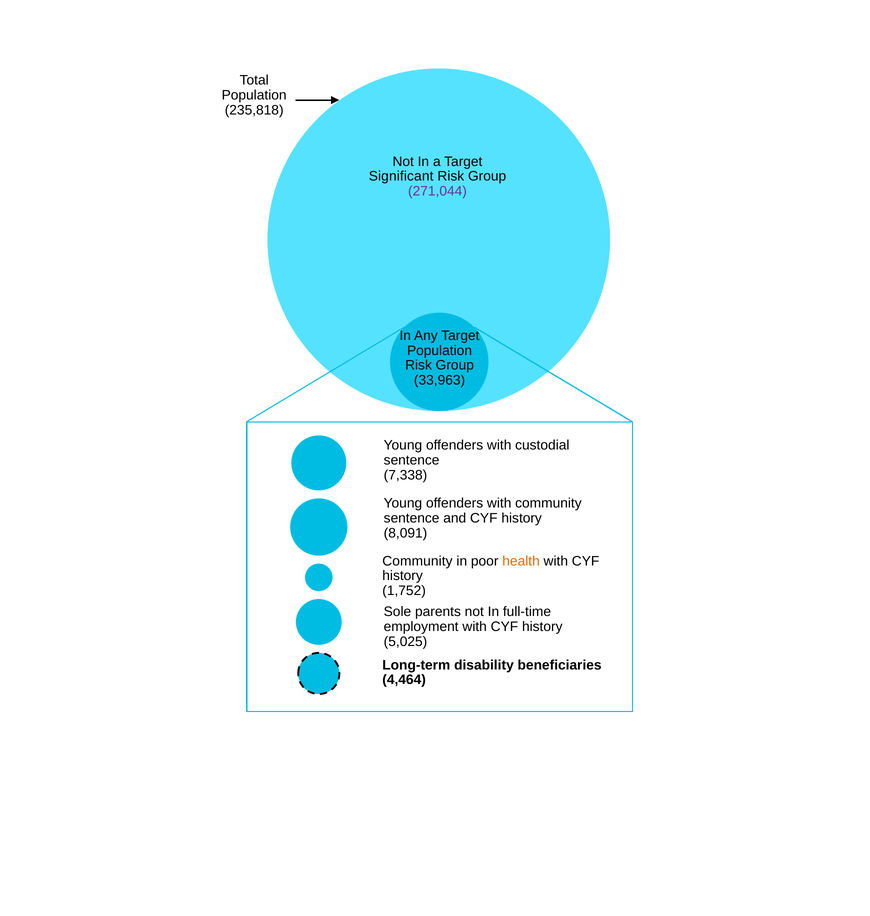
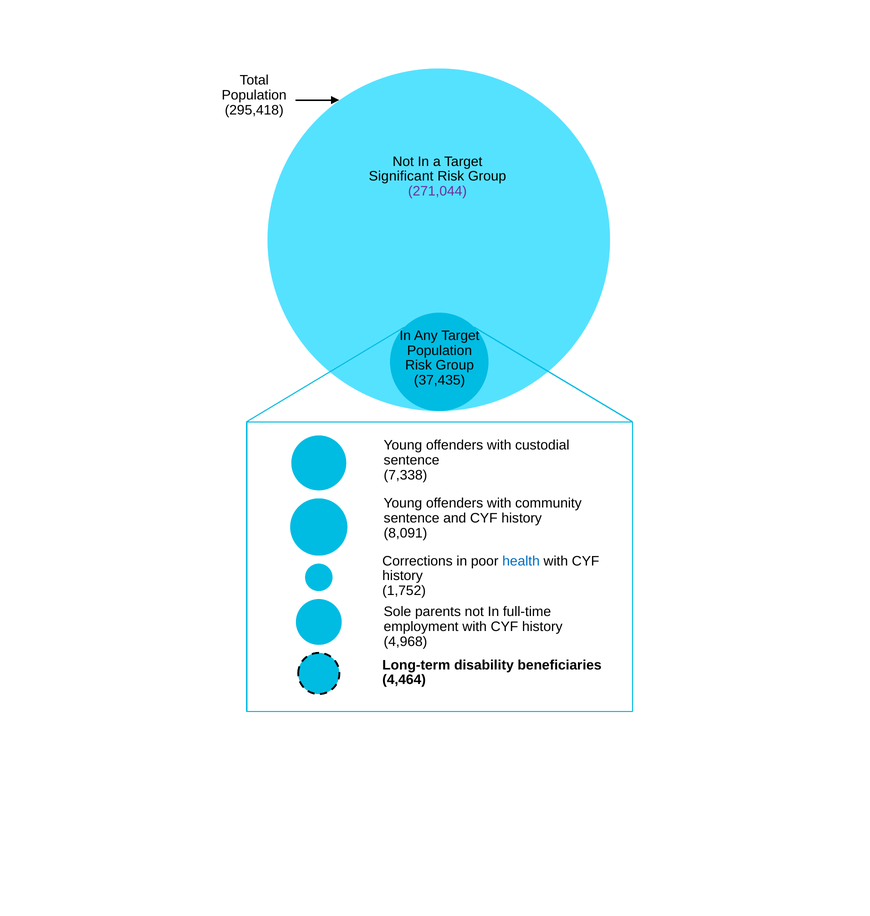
235,818: 235,818 -> 295,418
33,963: 33,963 -> 37,435
Community at (417, 561): Community -> Corrections
health colour: orange -> blue
5,025: 5,025 -> 4,968
